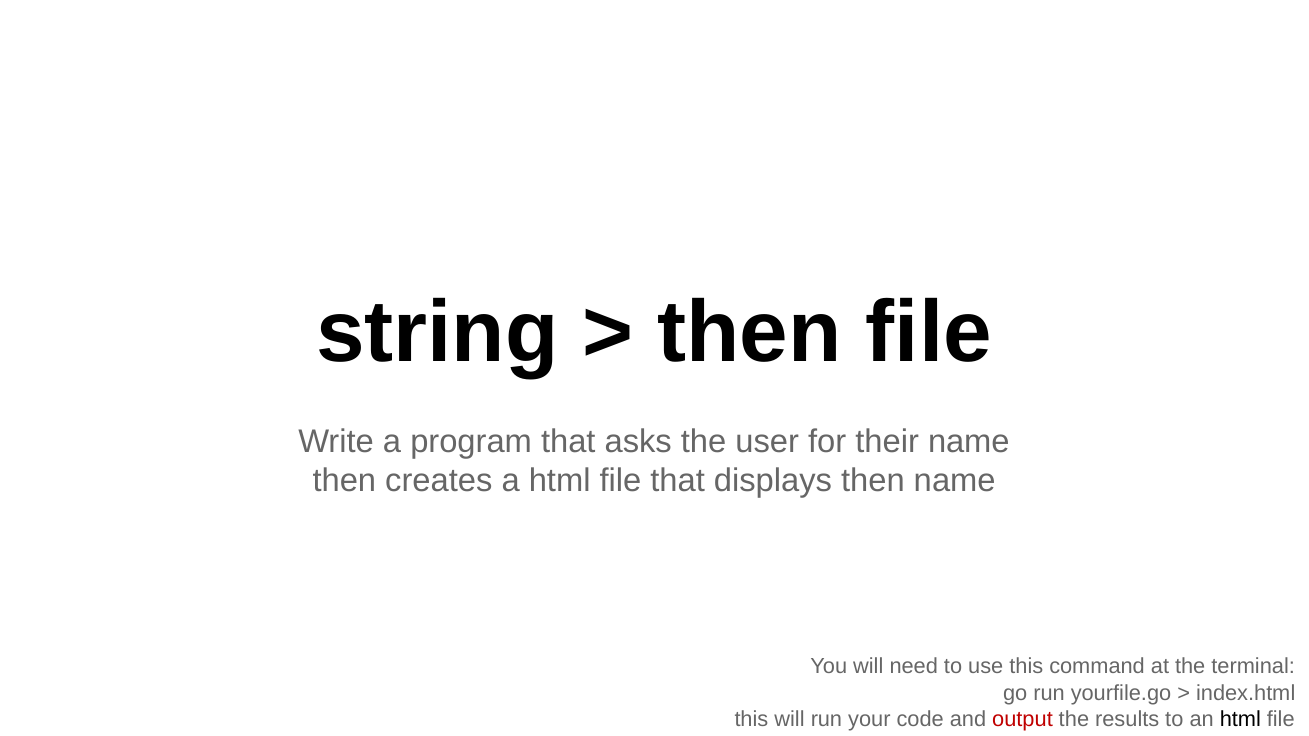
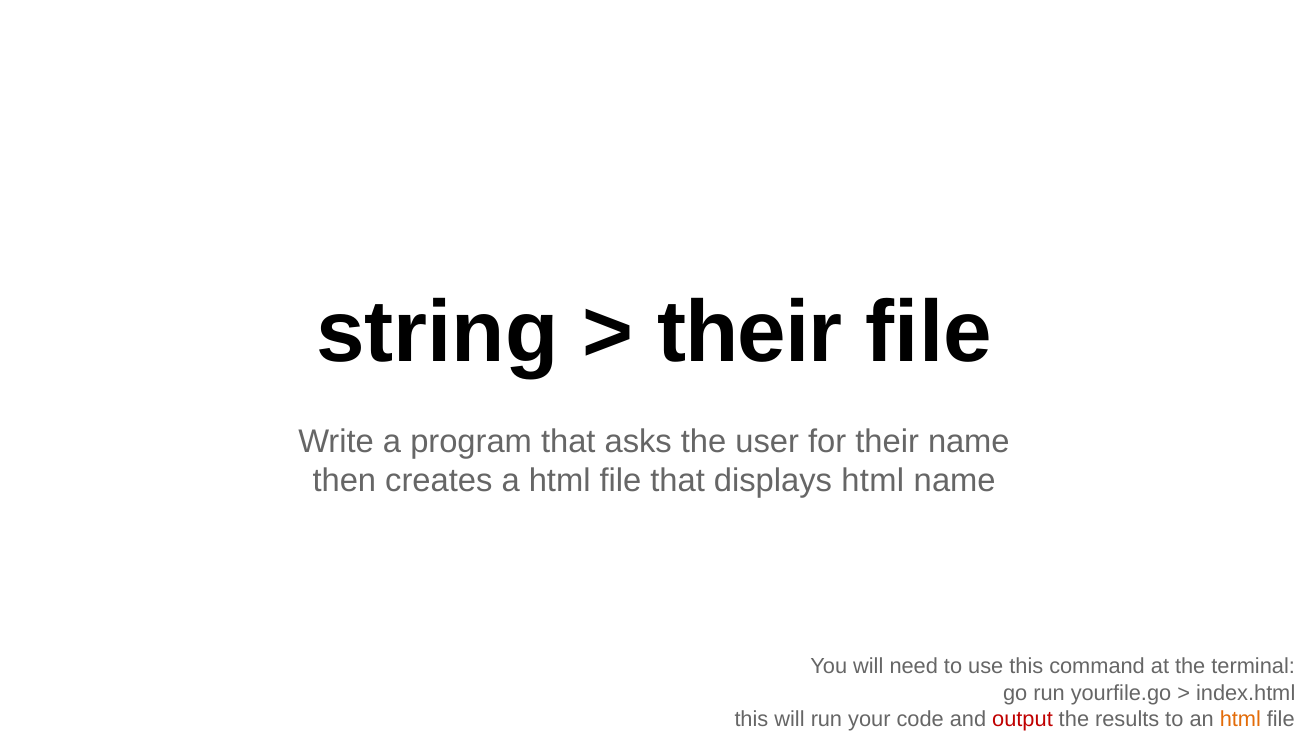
then at (750, 333): then -> their
displays then: then -> html
html at (1240, 719) colour: black -> orange
